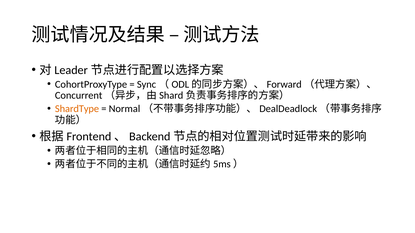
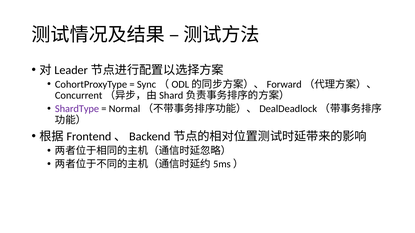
ShardType colour: orange -> purple
